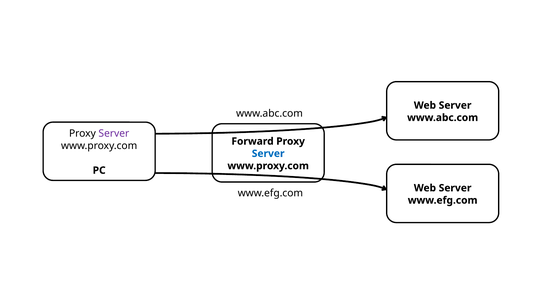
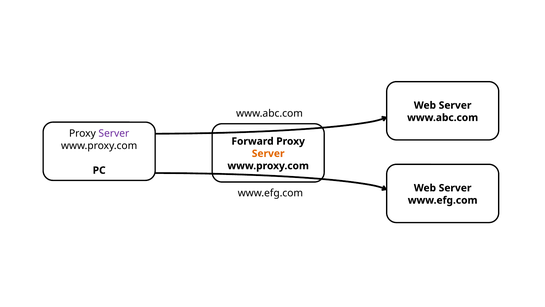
Server at (268, 153) colour: blue -> orange
